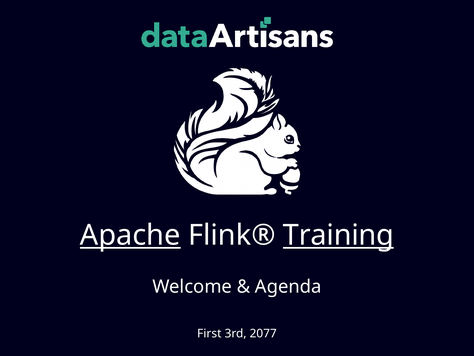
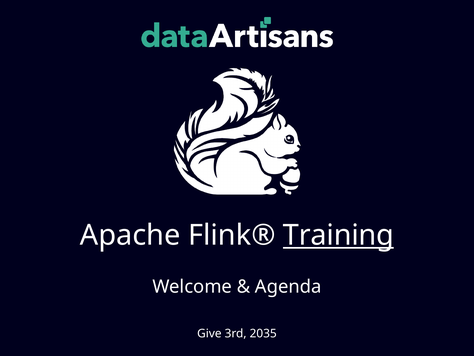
Apache underline: present -> none
First: First -> Give
2077: 2077 -> 2035
